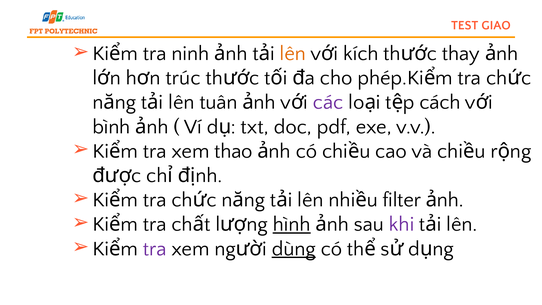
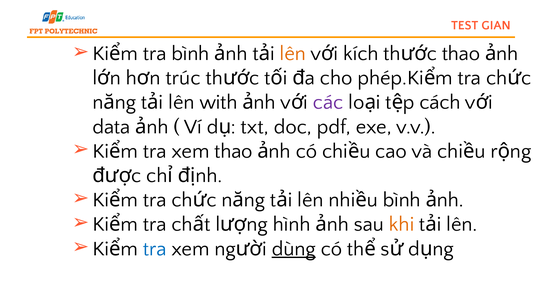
GIAO: GIAO -> GIAN
tra ninh: ninh -> bình
thay at (461, 53): thay -> thao
tuân: tuân -> with
bình: bình -> data
filter at (402, 200): filter -> bình
hình underline: present -> none
khi colour: purple -> orange
tra at (155, 249) colour: purple -> blue
